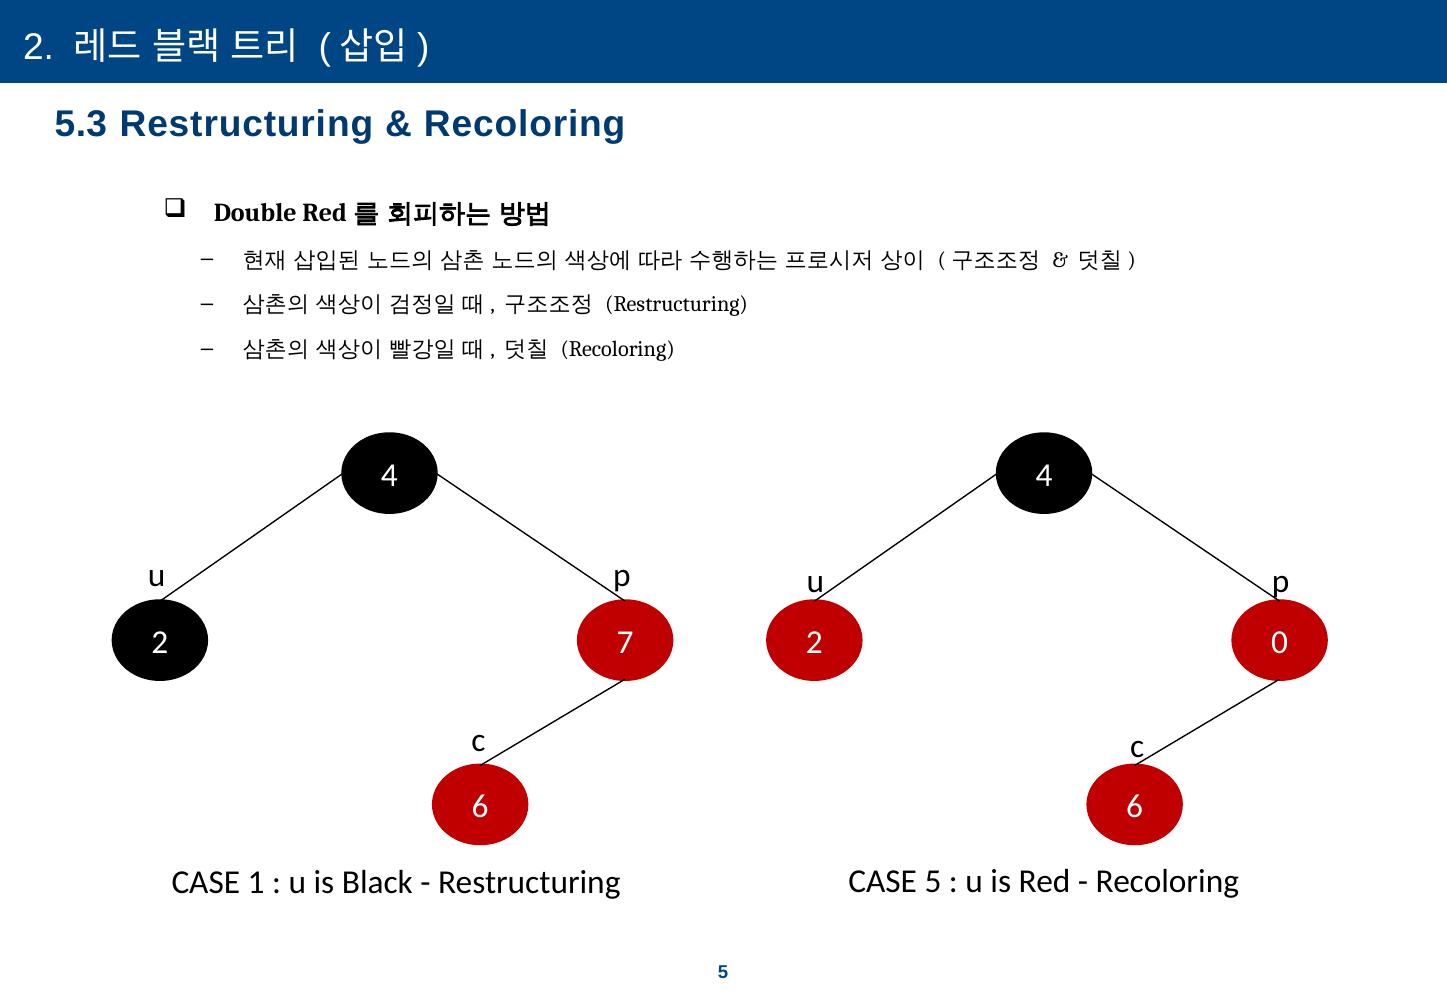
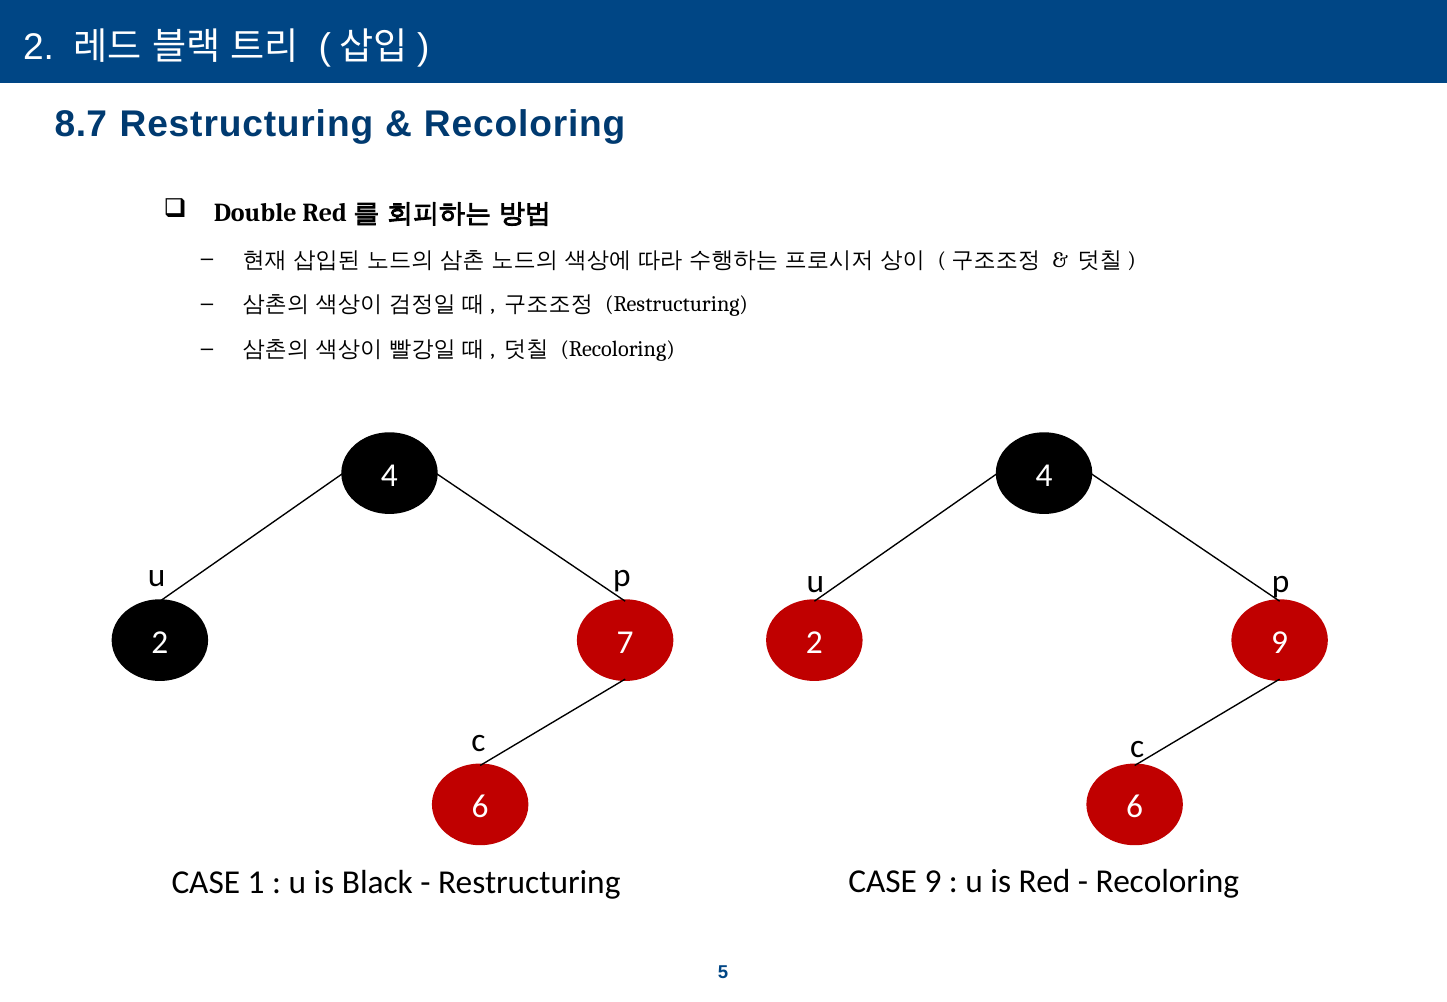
5.3: 5.3 -> 8.7
2 0: 0 -> 9
CASE 5: 5 -> 9
